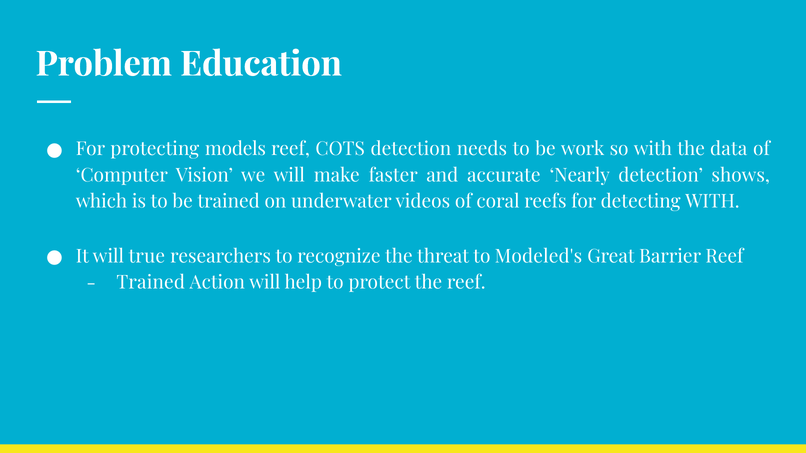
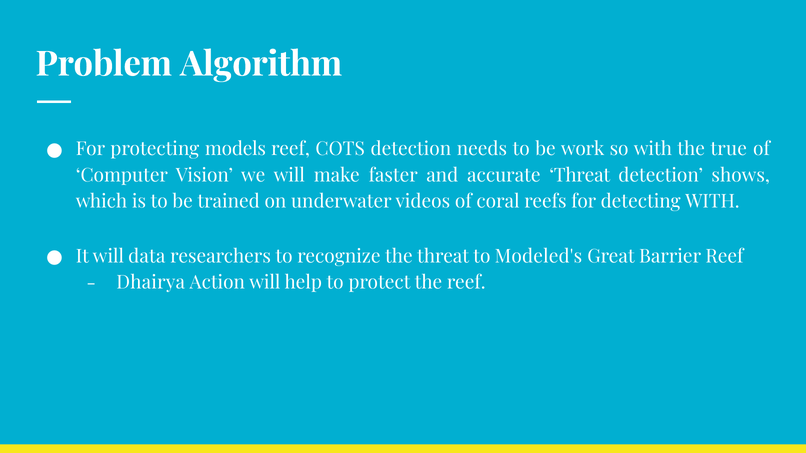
Education: Education -> Algorithm
data: data -> true
accurate Nearly: Nearly -> Threat
true: true -> data
Trained at (151, 283): Trained -> Dhairya
